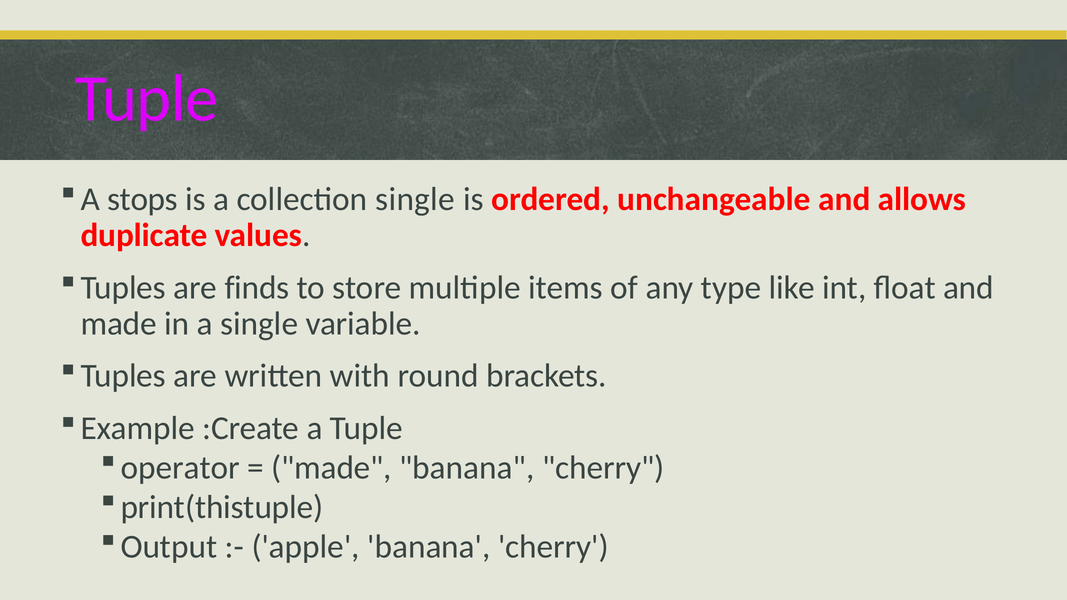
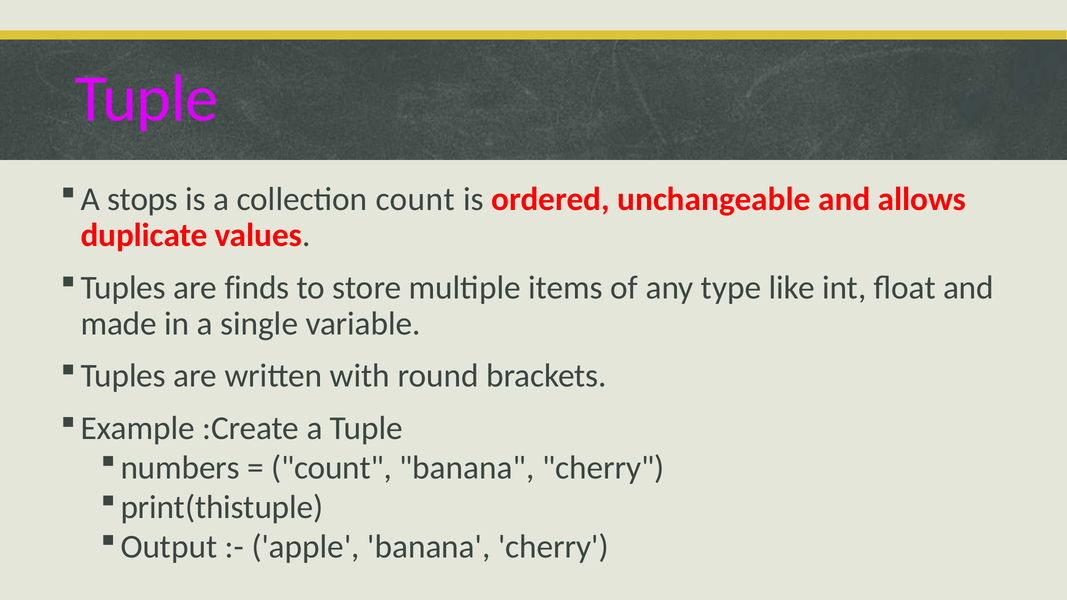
collection single: single -> count
operator: operator -> numbers
made at (332, 468): made -> count
